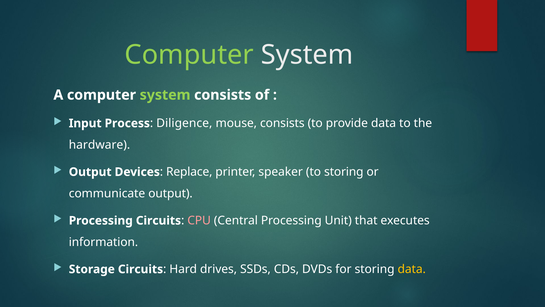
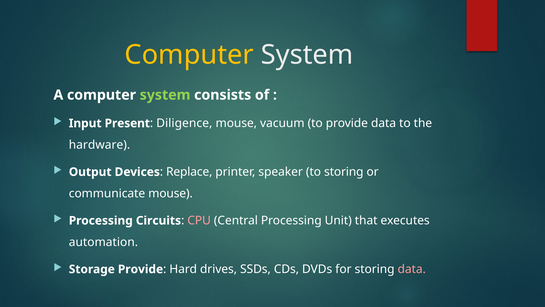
Computer at (189, 55) colour: light green -> yellow
Process: Process -> Present
mouse consists: consists -> vacuum
communicate output: output -> mouse
information: information -> automation
Storage Circuits: Circuits -> Provide
data at (412, 269) colour: yellow -> pink
